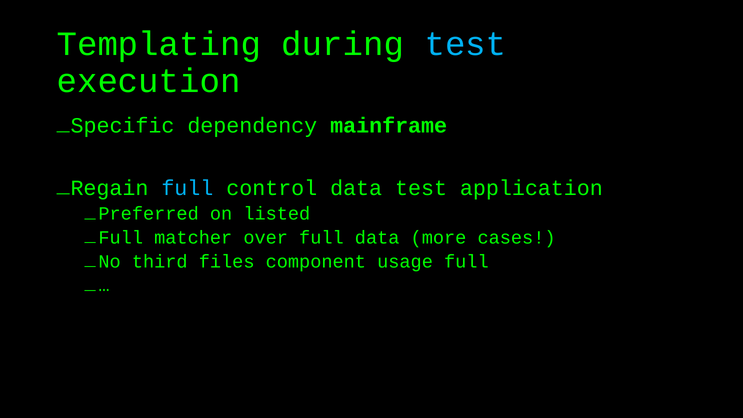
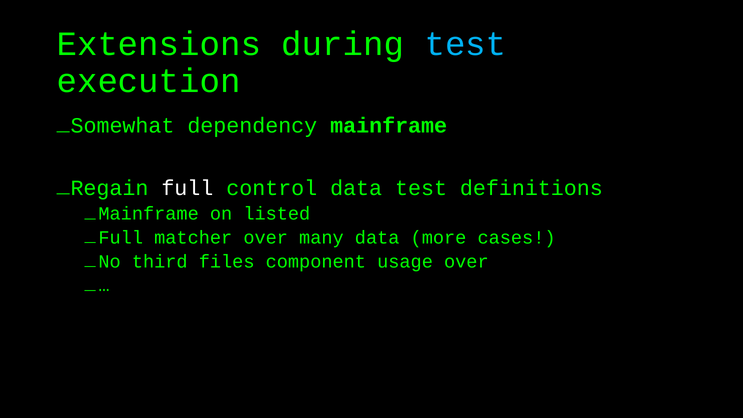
Templating: Templating -> Extensions
Specific: Specific -> Somewhat
full at (187, 188) colour: light blue -> white
application: application -> definitions
Preferred at (149, 214): Preferred -> Mainframe
over full: full -> many
usage full: full -> over
